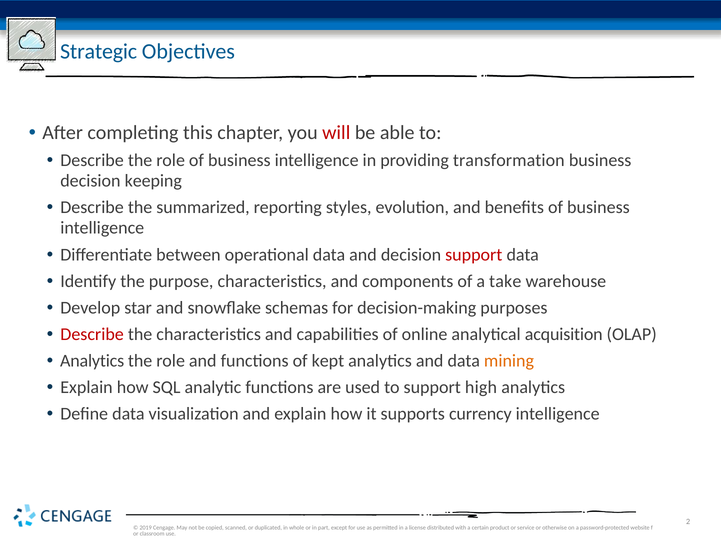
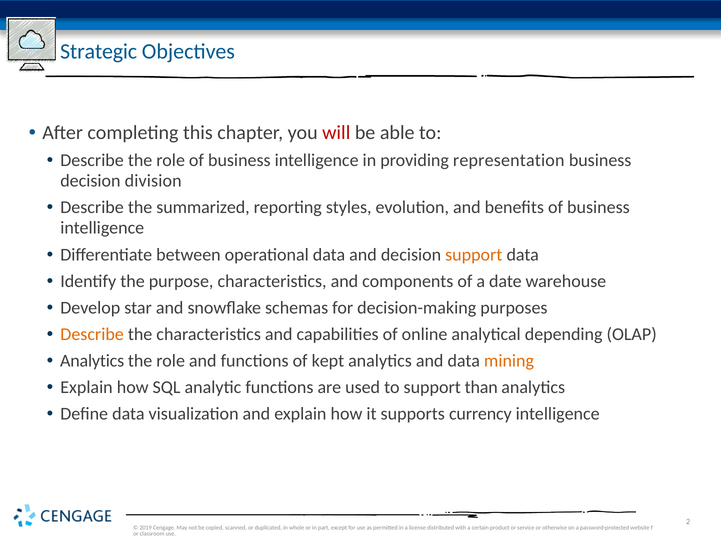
transformation: transformation -> representation
keeping: keeping -> division
support at (474, 255) colour: red -> orange
take: take -> date
Describe at (92, 335) colour: red -> orange
acquisition: acquisition -> depending
high: high -> than
